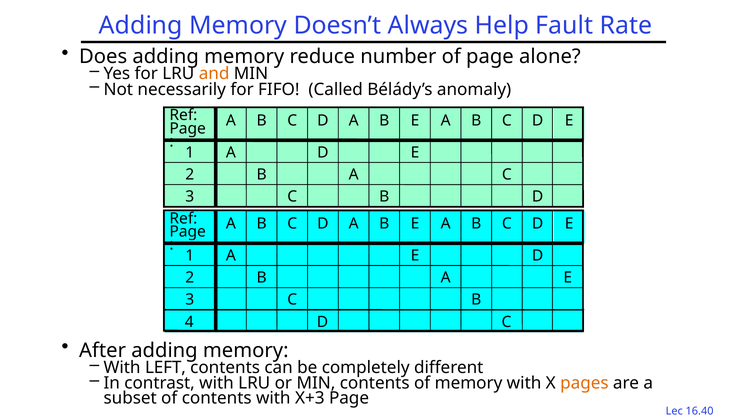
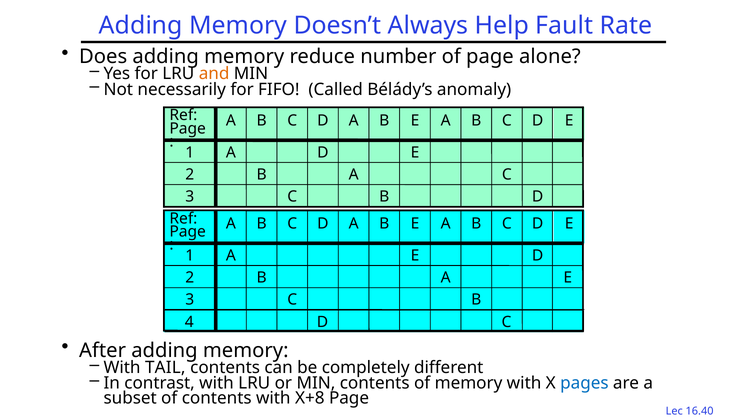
LEFT: LEFT -> TAIL
pages colour: orange -> blue
X+3: X+3 -> X+8
